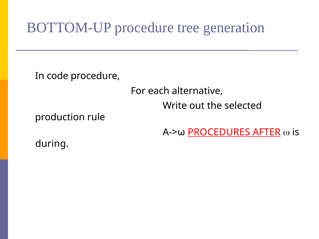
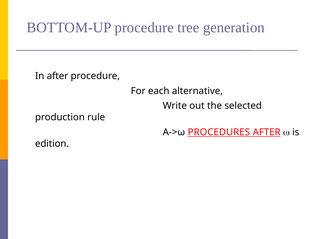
In code: code -> after
during: during -> edition
